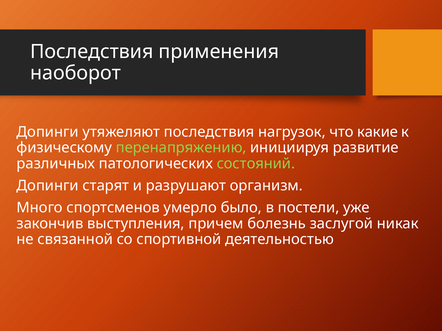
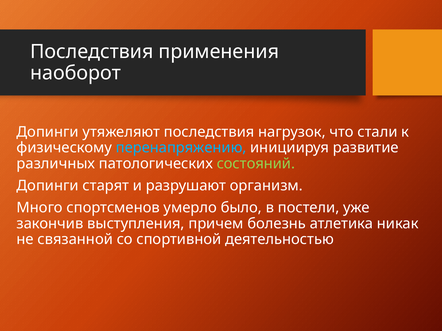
какие: какие -> стали
перенапряжению colour: light green -> light blue
заслугой: заслугой -> атлетика
